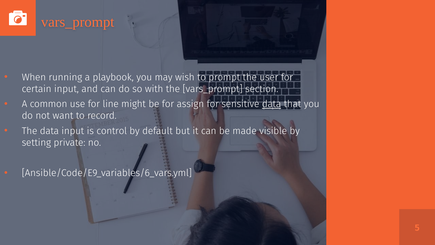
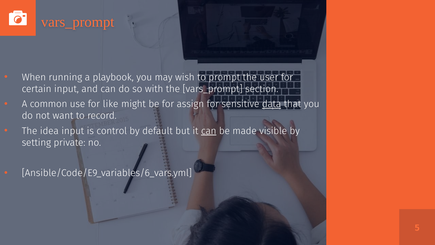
line: line -> like
The data: data -> idea
can at (209, 131) underline: none -> present
